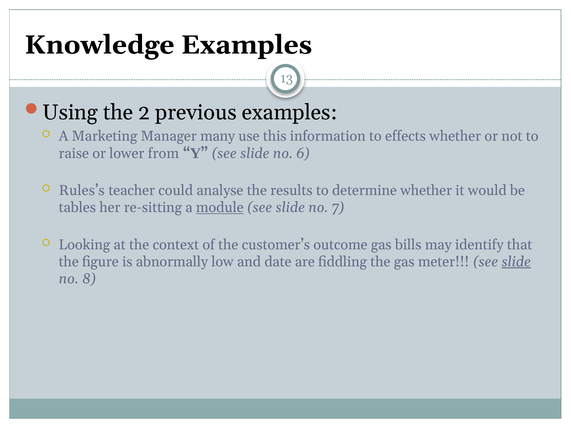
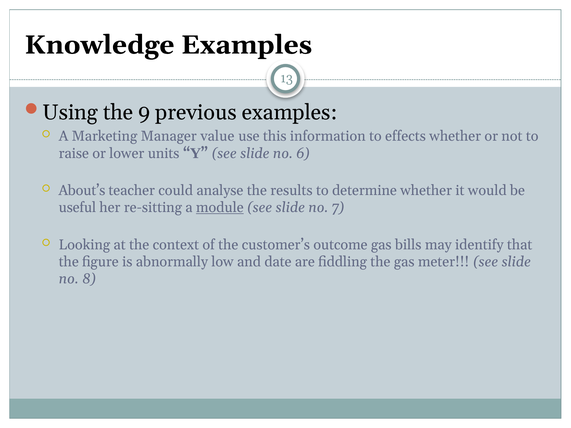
2: 2 -> 9
many: many -> value
from: from -> units
Rules’s: Rules’s -> About’s
tables: tables -> useful
slide at (516, 262) underline: present -> none
